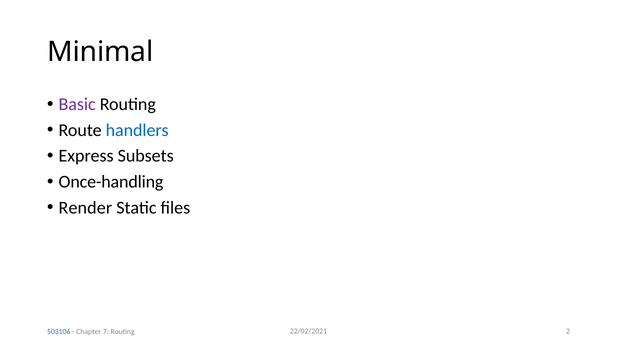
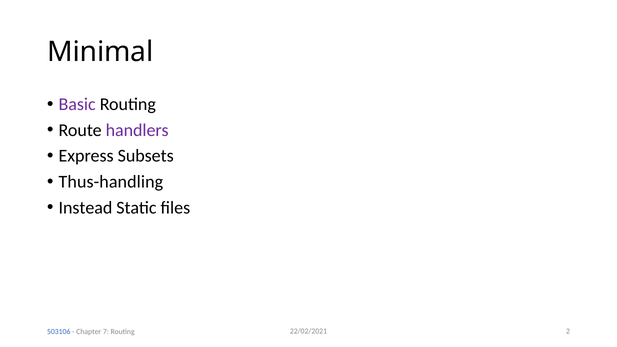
handlers colour: blue -> purple
Once-handling: Once-handling -> Thus-handling
Render: Render -> Instead
